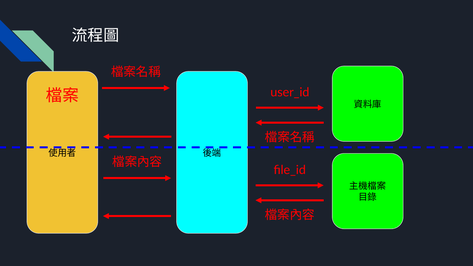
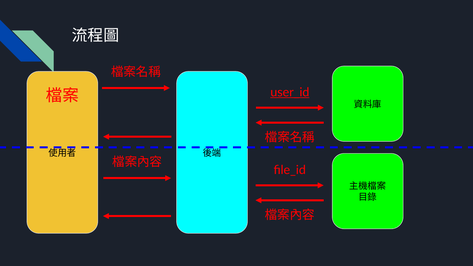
user_id underline: none -> present
